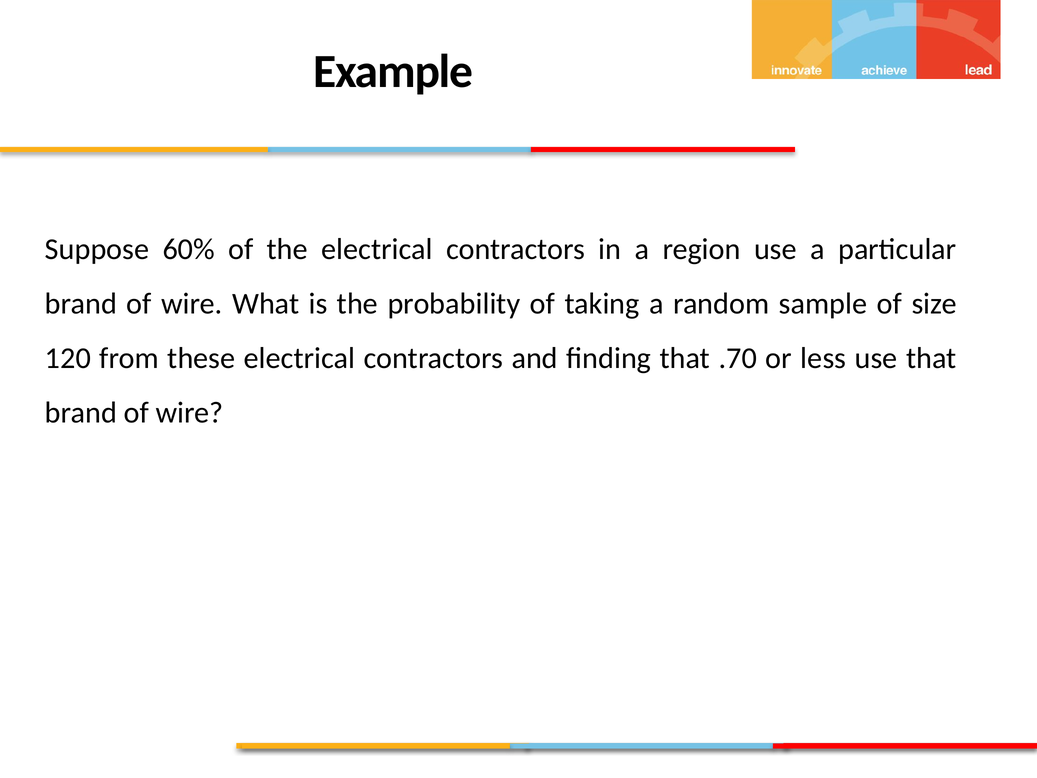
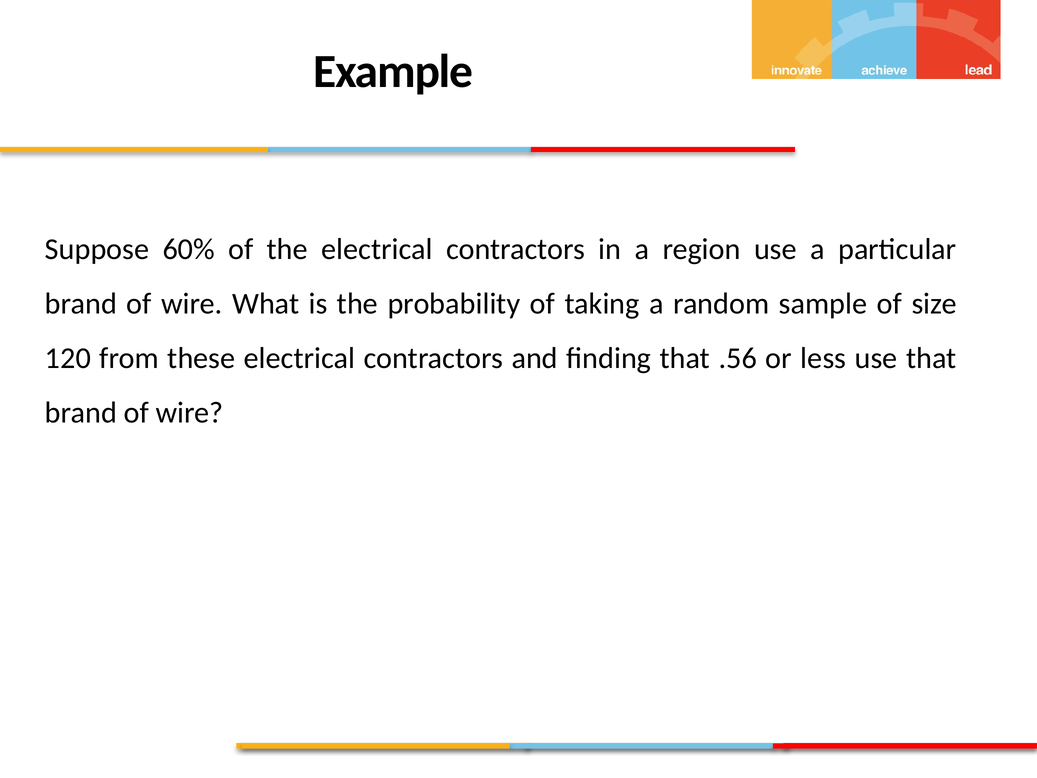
.70: .70 -> .56
